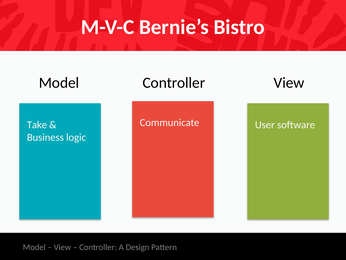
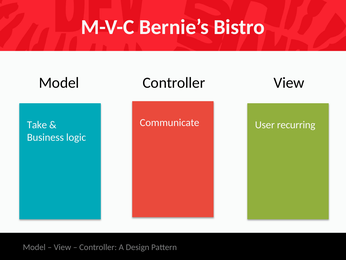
software: software -> recurring
